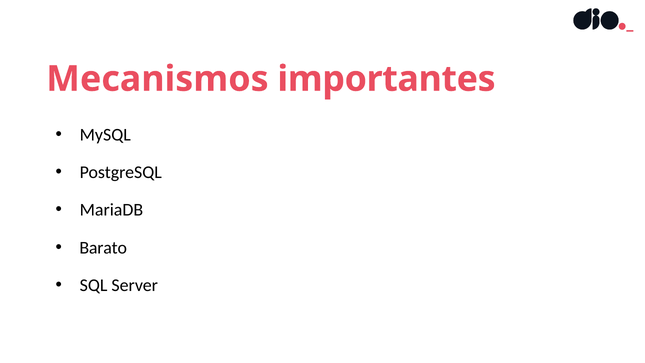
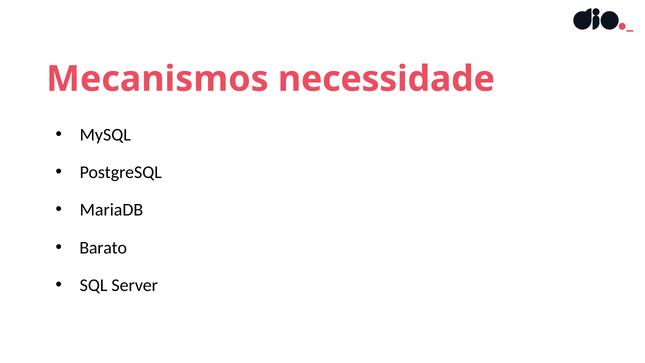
importantes: importantes -> necessidade
